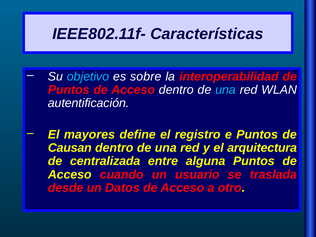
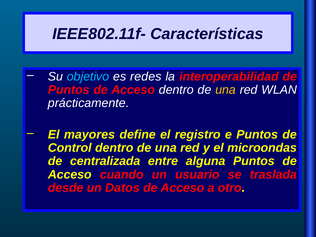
sobre: sobre -> redes
una at (226, 90) colour: light blue -> yellow
autentificación: autentificación -> prácticamente
Causan: Causan -> Control
arquitectura: arquitectura -> microondas
